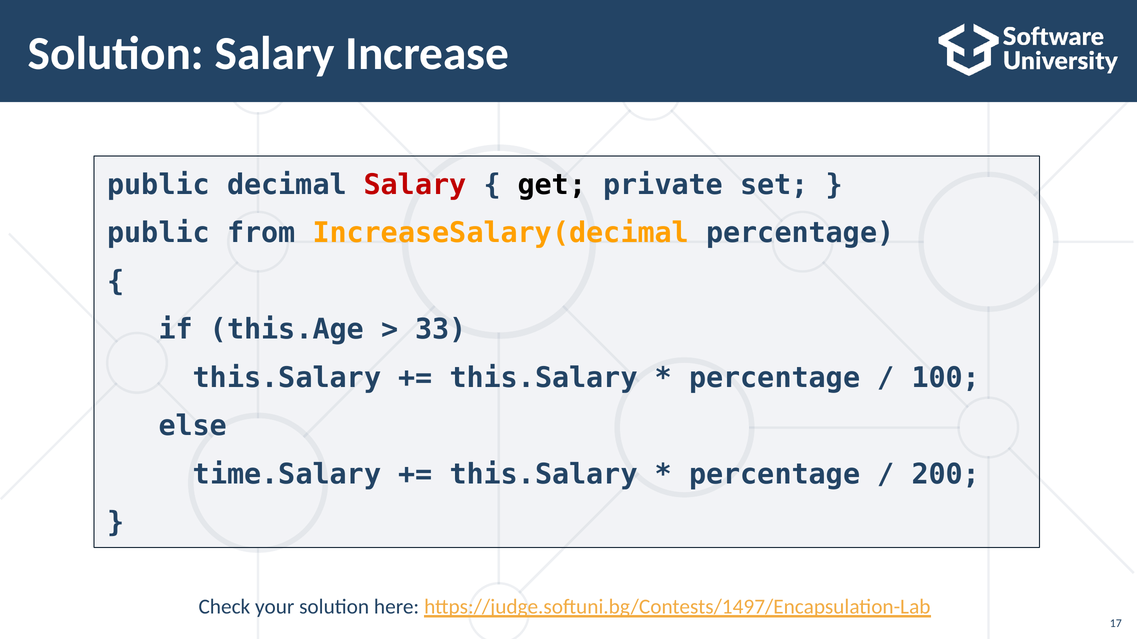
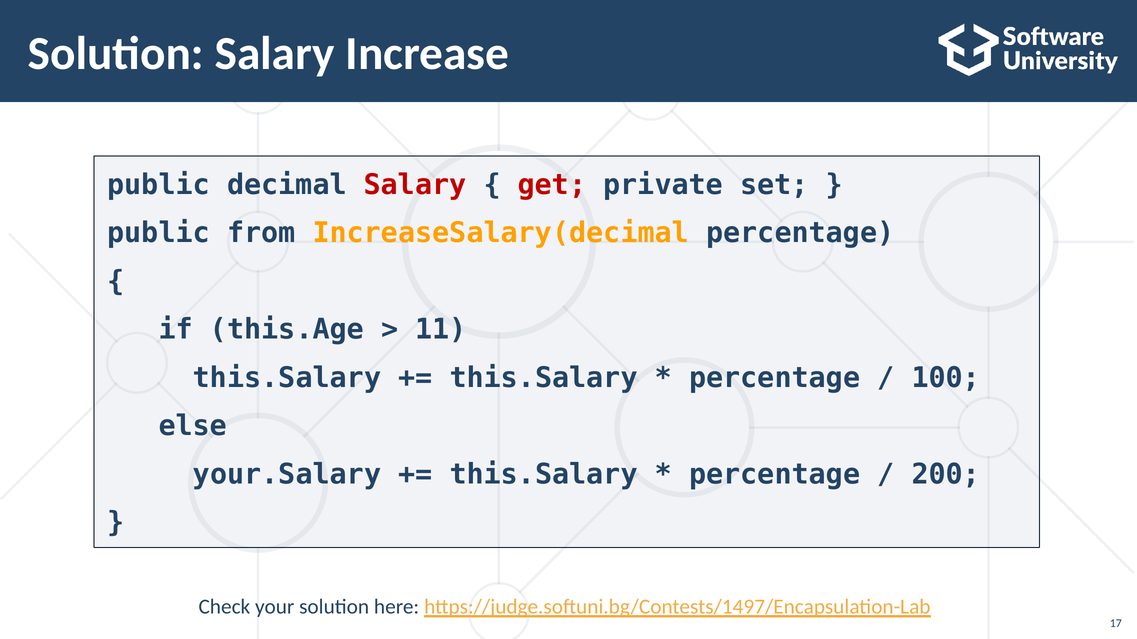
get colour: black -> red
33: 33 -> 11
time.Salary: time.Salary -> your.Salary
